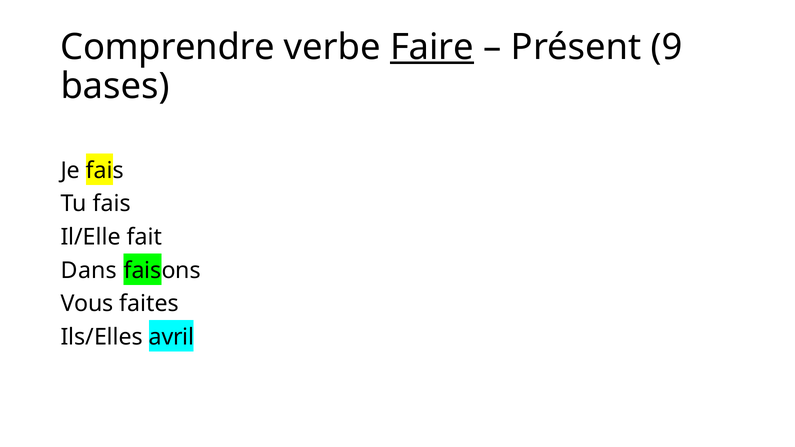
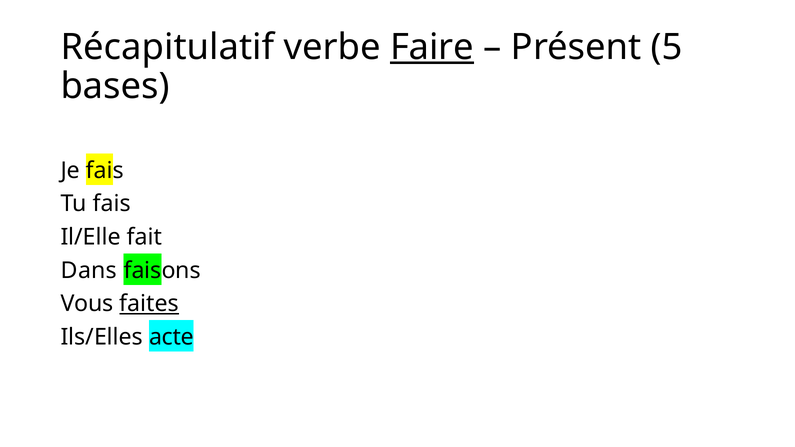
Comprendre: Comprendre -> Récapitulatif
9: 9 -> 5
faites underline: none -> present
avril: avril -> acte
